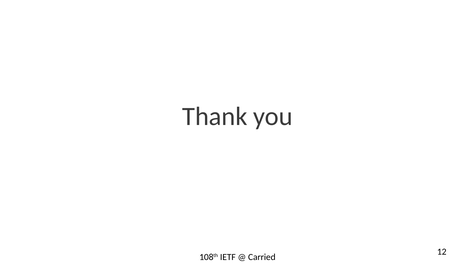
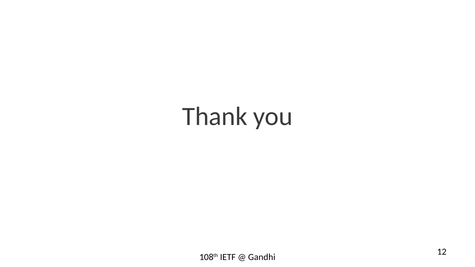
Carried: Carried -> Gandhi
